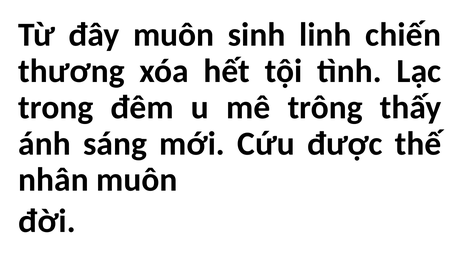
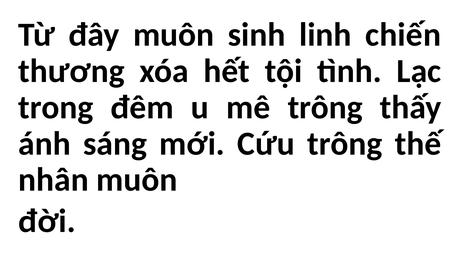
Cứu được: được -> trông
